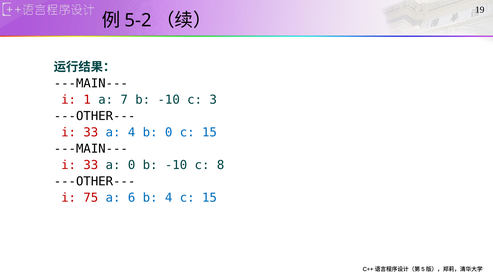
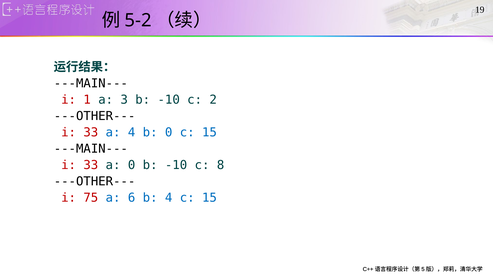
7: 7 -> 3
3: 3 -> 2
